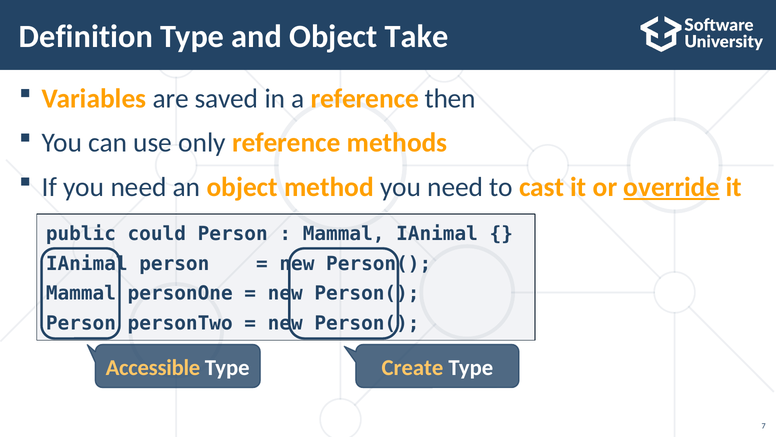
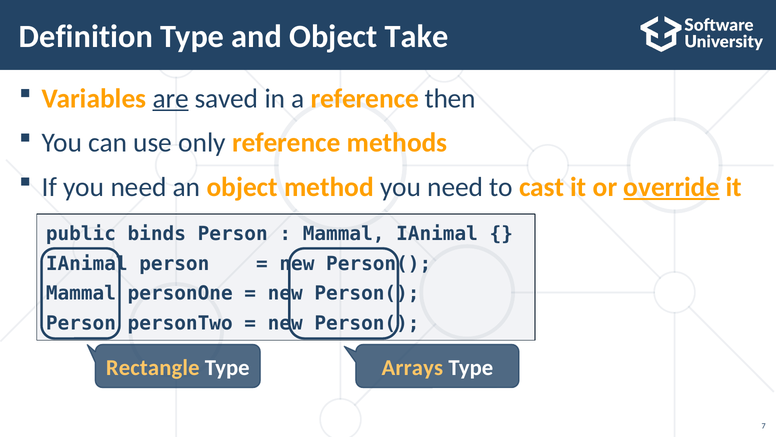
are underline: none -> present
could: could -> binds
Accessible: Accessible -> Rectangle
Create: Create -> Arrays
